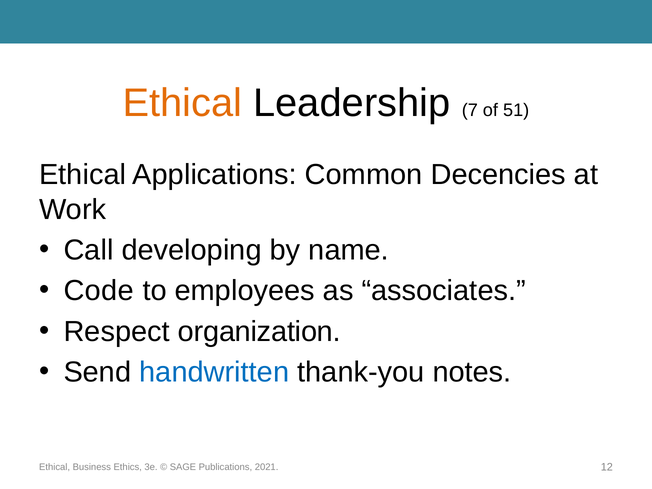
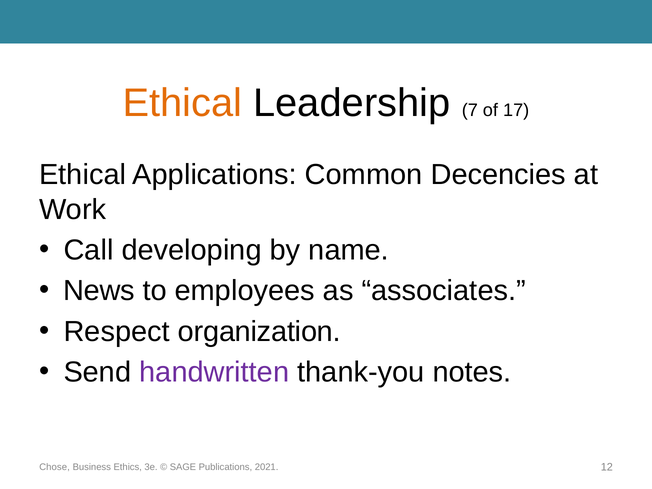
51: 51 -> 17
Code: Code -> News
handwritten colour: blue -> purple
Ethical at (55, 467): Ethical -> Chose
